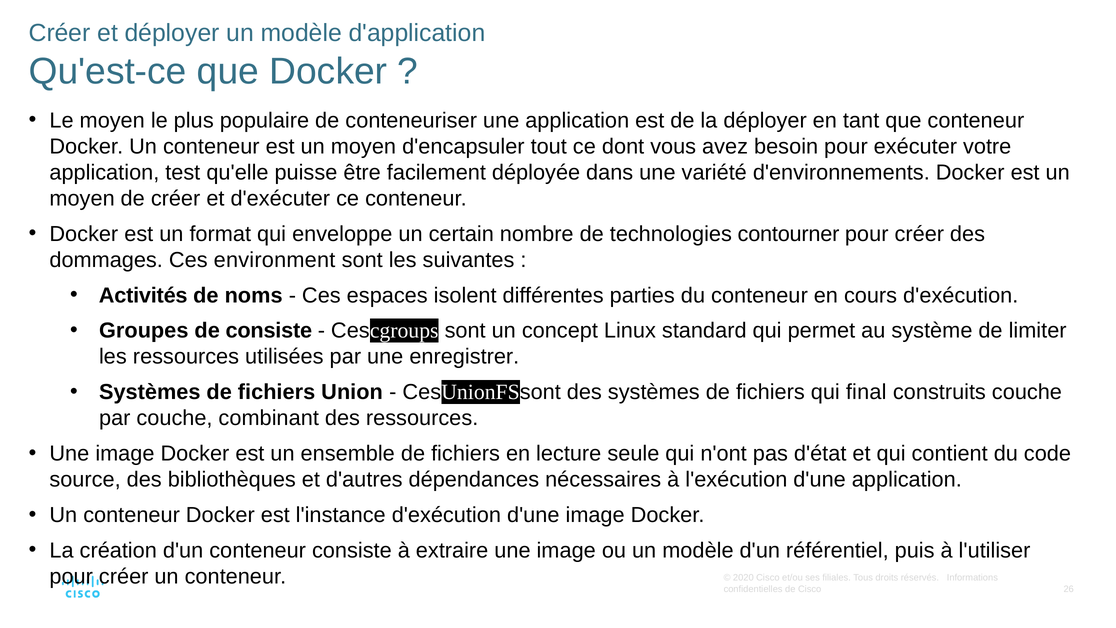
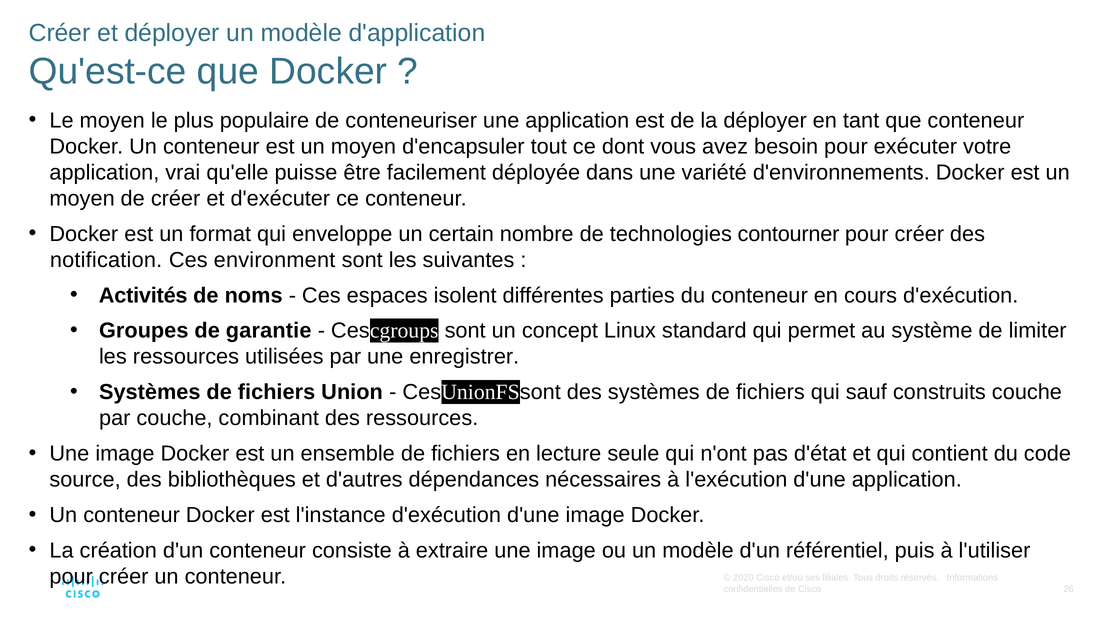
test: test -> vrai
dommages: dommages -> notification
de consiste: consiste -> garantie
final: final -> sauf
